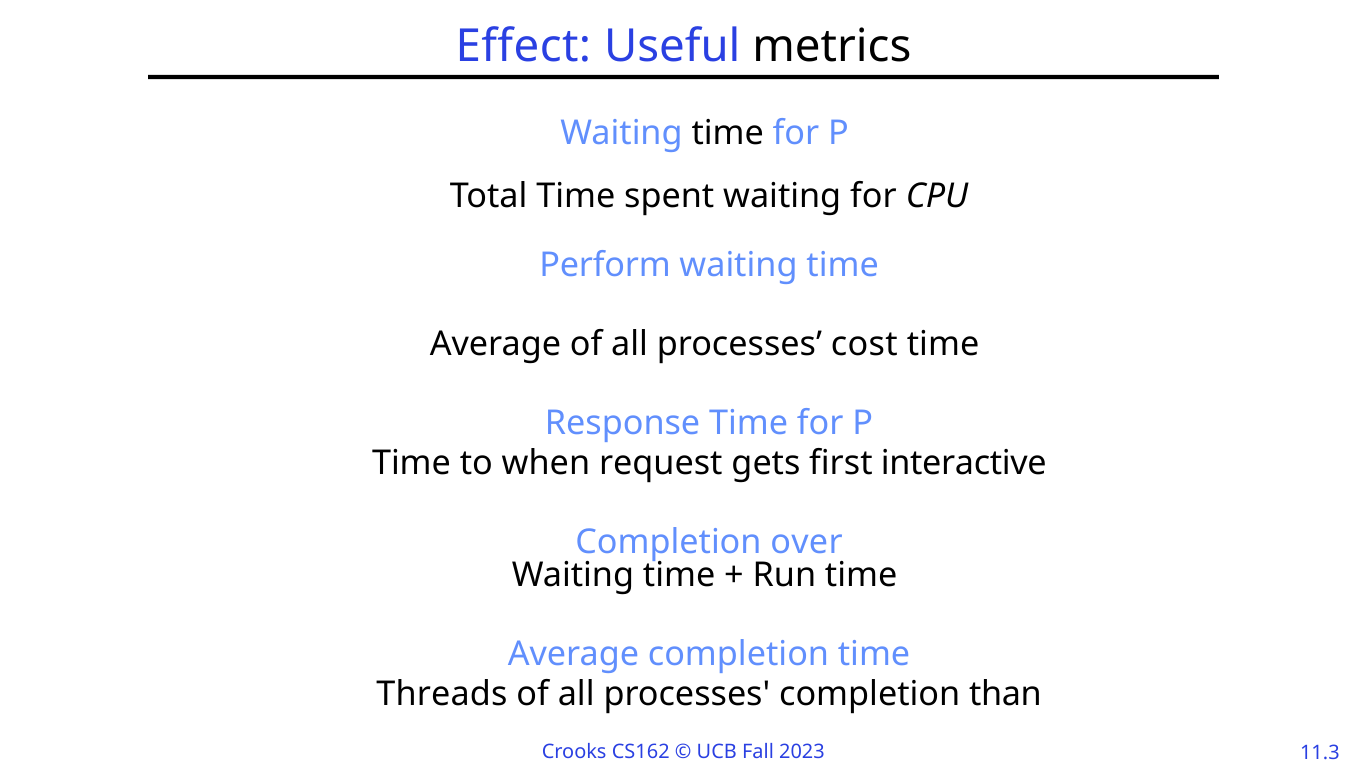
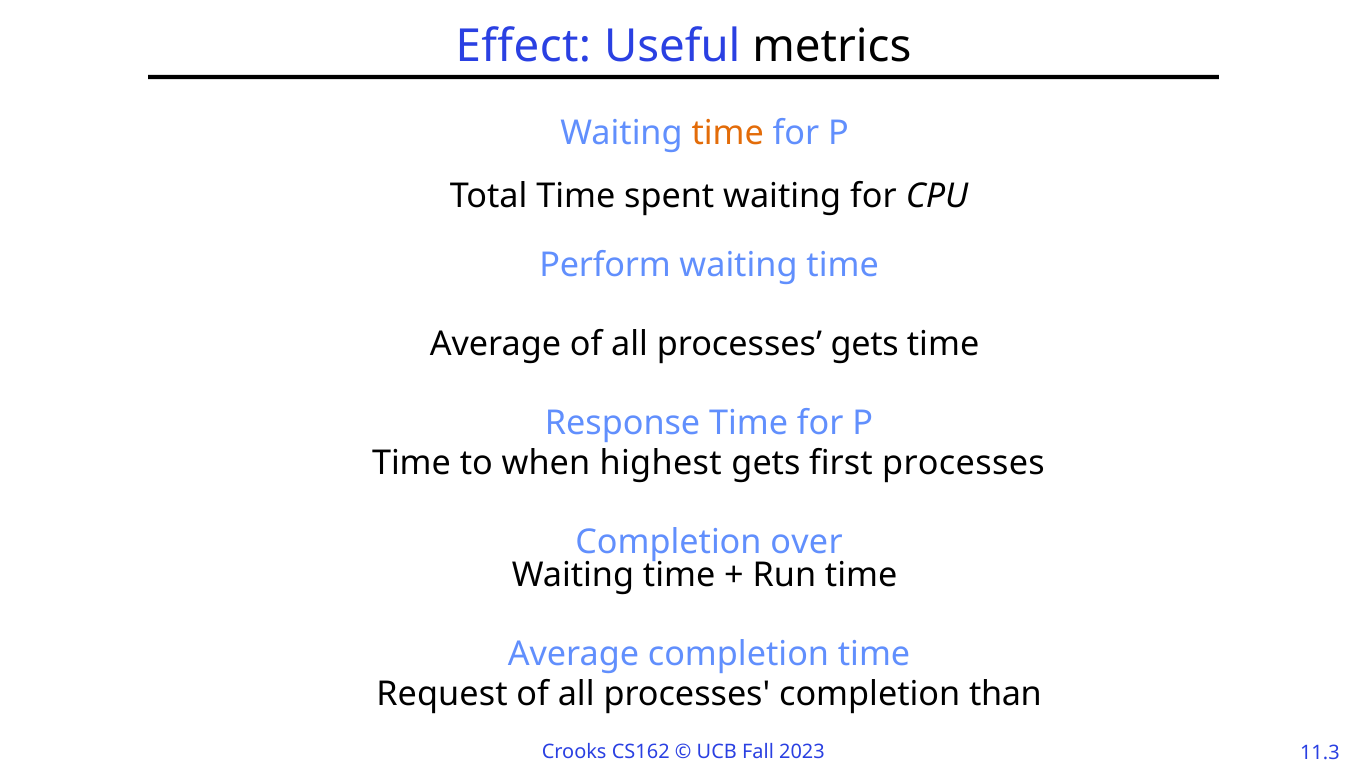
time at (728, 133) colour: black -> orange
processes cost: cost -> gets
request: request -> highest
first interactive: interactive -> processes
Threads: Threads -> Request
